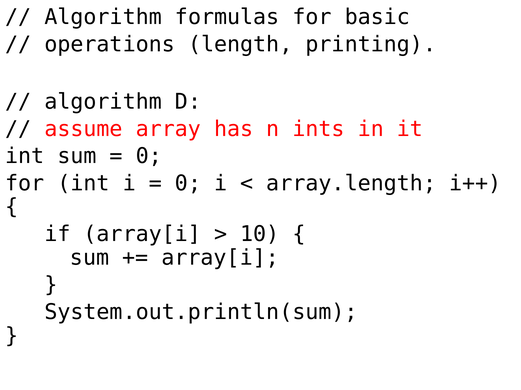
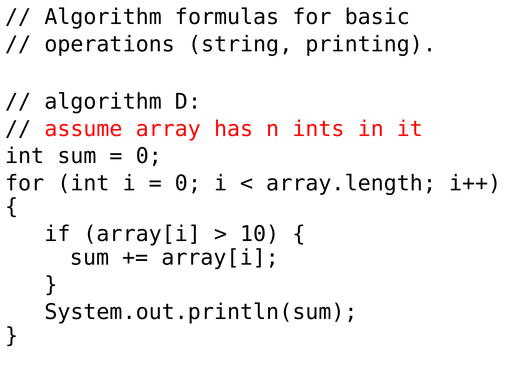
length: length -> string
